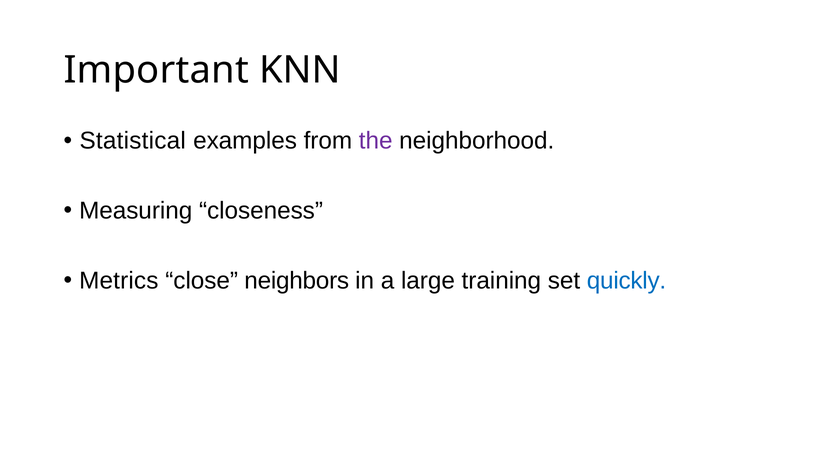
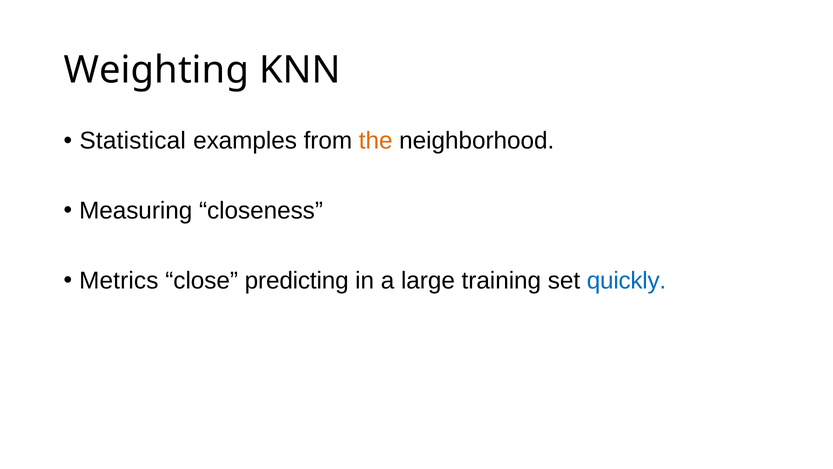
Important: Important -> Weighting
the colour: purple -> orange
neighbors: neighbors -> predicting
